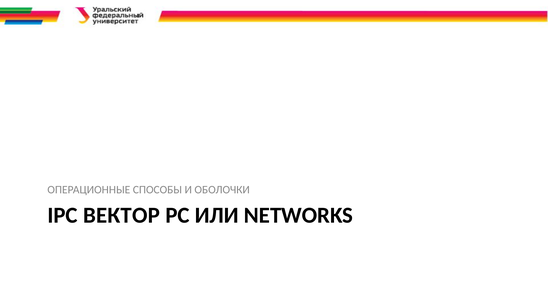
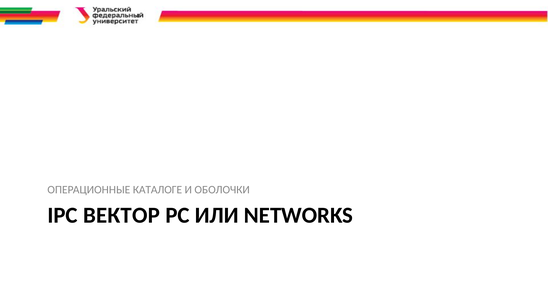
СПОСОБЫ: СПОСОБЫ -> КАТАЛОГЕ
